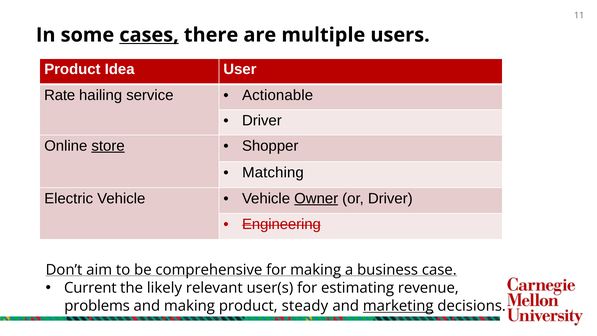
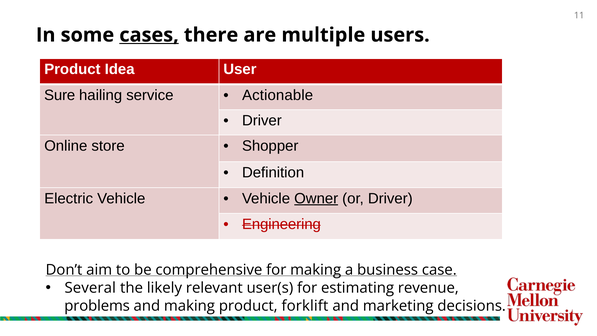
Rate: Rate -> Sure
store underline: present -> none
Matching: Matching -> Definition
Current: Current -> Several
steady: steady -> forklift
marketing underline: present -> none
